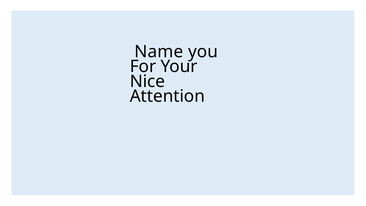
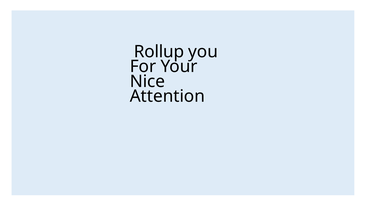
Name: Name -> Rollup
